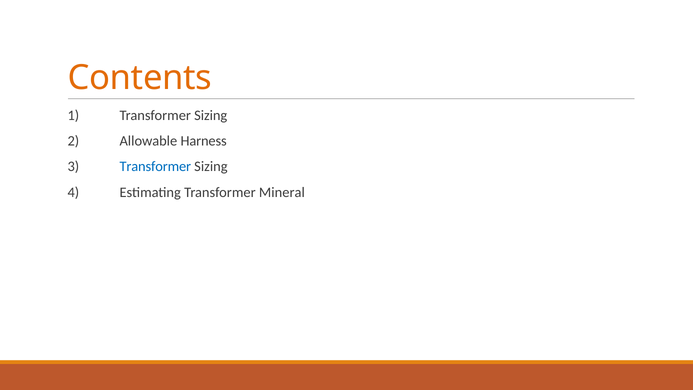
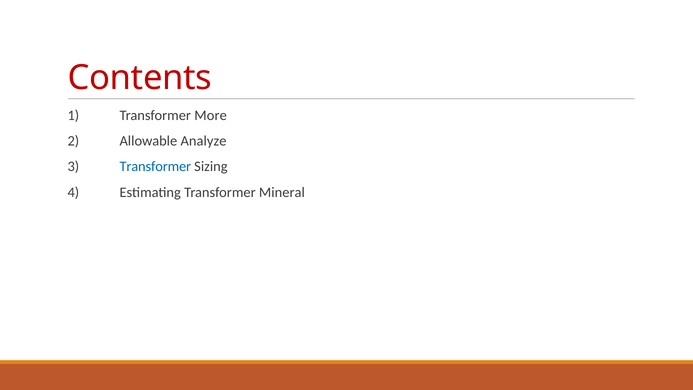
Contents colour: orange -> red
1 Transformer Sizing: Sizing -> More
Harness: Harness -> Analyze
